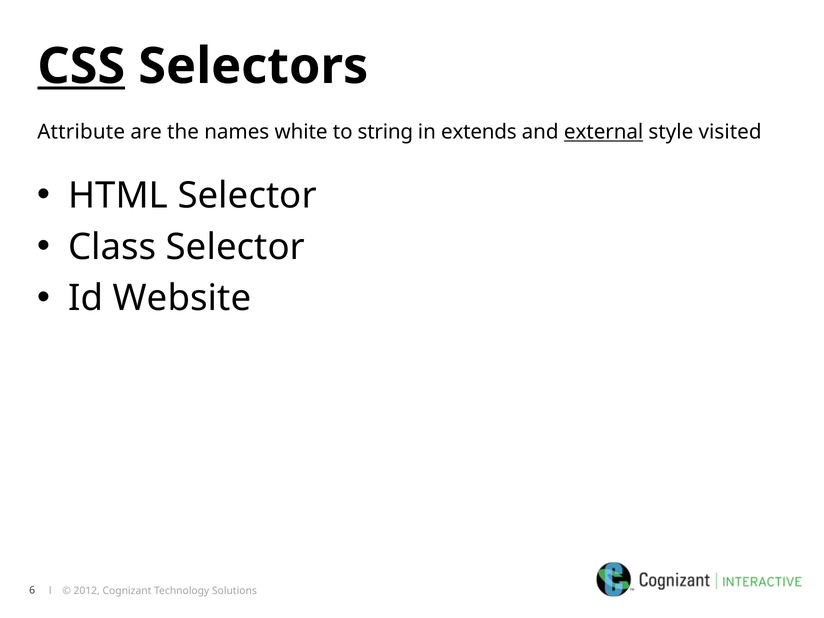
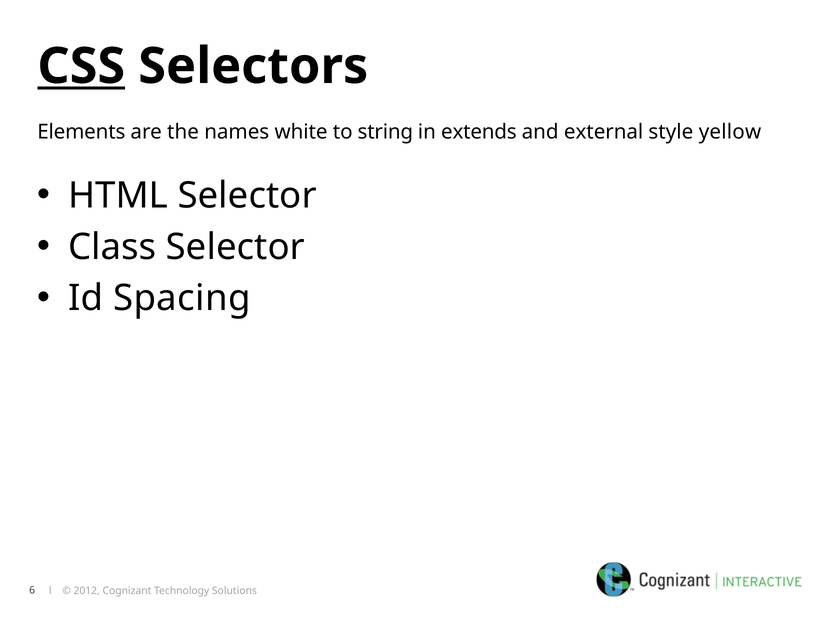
Attribute: Attribute -> Elements
external underline: present -> none
visited: visited -> yellow
Website: Website -> Spacing
